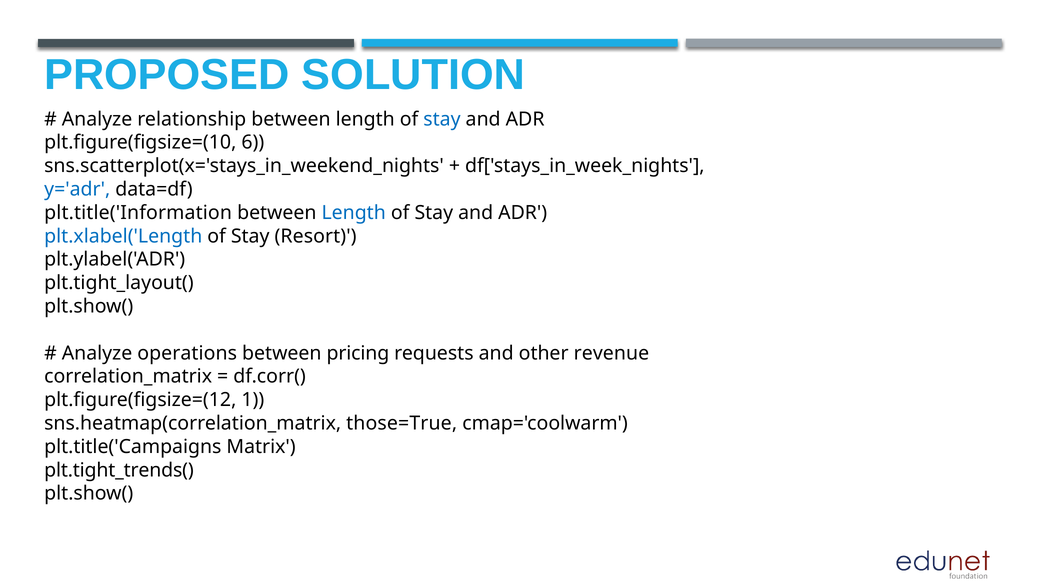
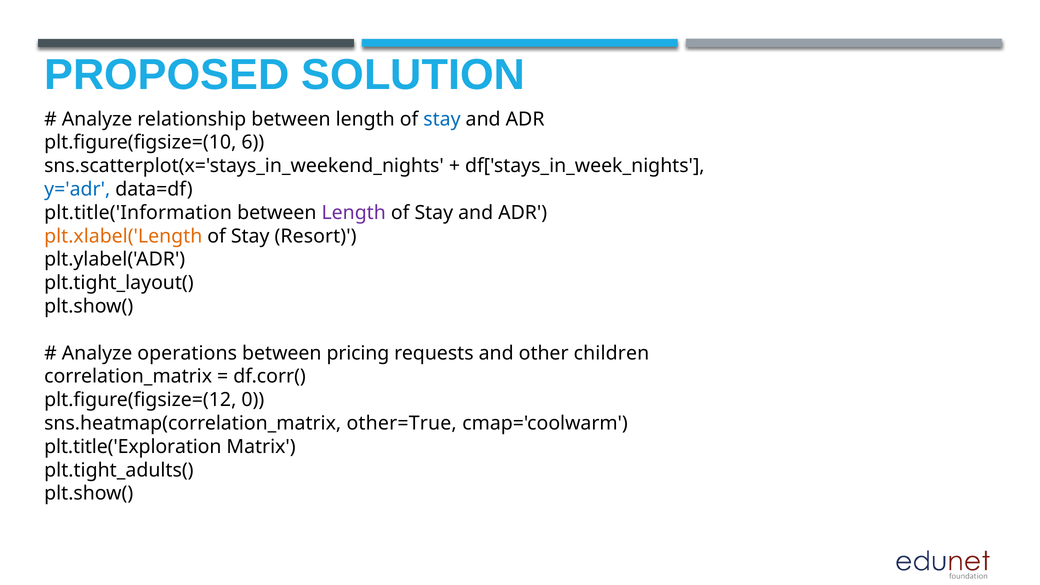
Length at (354, 213) colour: blue -> purple
plt.xlabel('Length colour: blue -> orange
revenue: revenue -> children
1: 1 -> 0
those=True: those=True -> other=True
plt.title('Campaigns: plt.title('Campaigns -> plt.title('Exploration
plt.tight_trends(: plt.tight_trends( -> plt.tight_adults(
